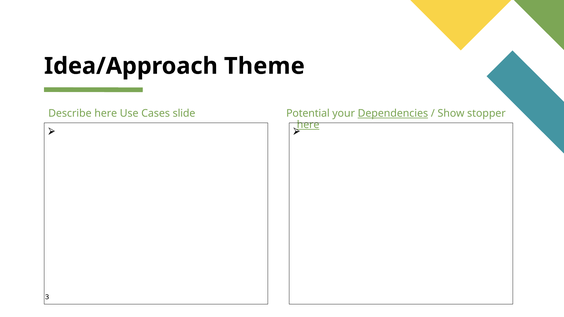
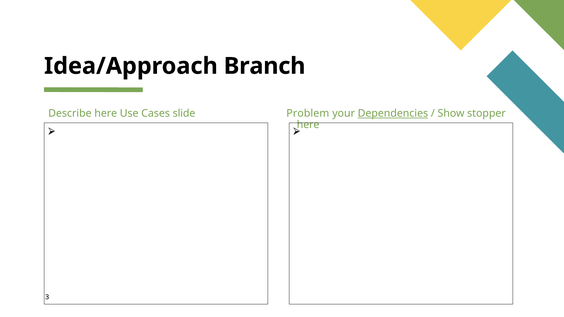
Theme: Theme -> Branch
Potential: Potential -> Problem
here at (308, 125) underline: present -> none
